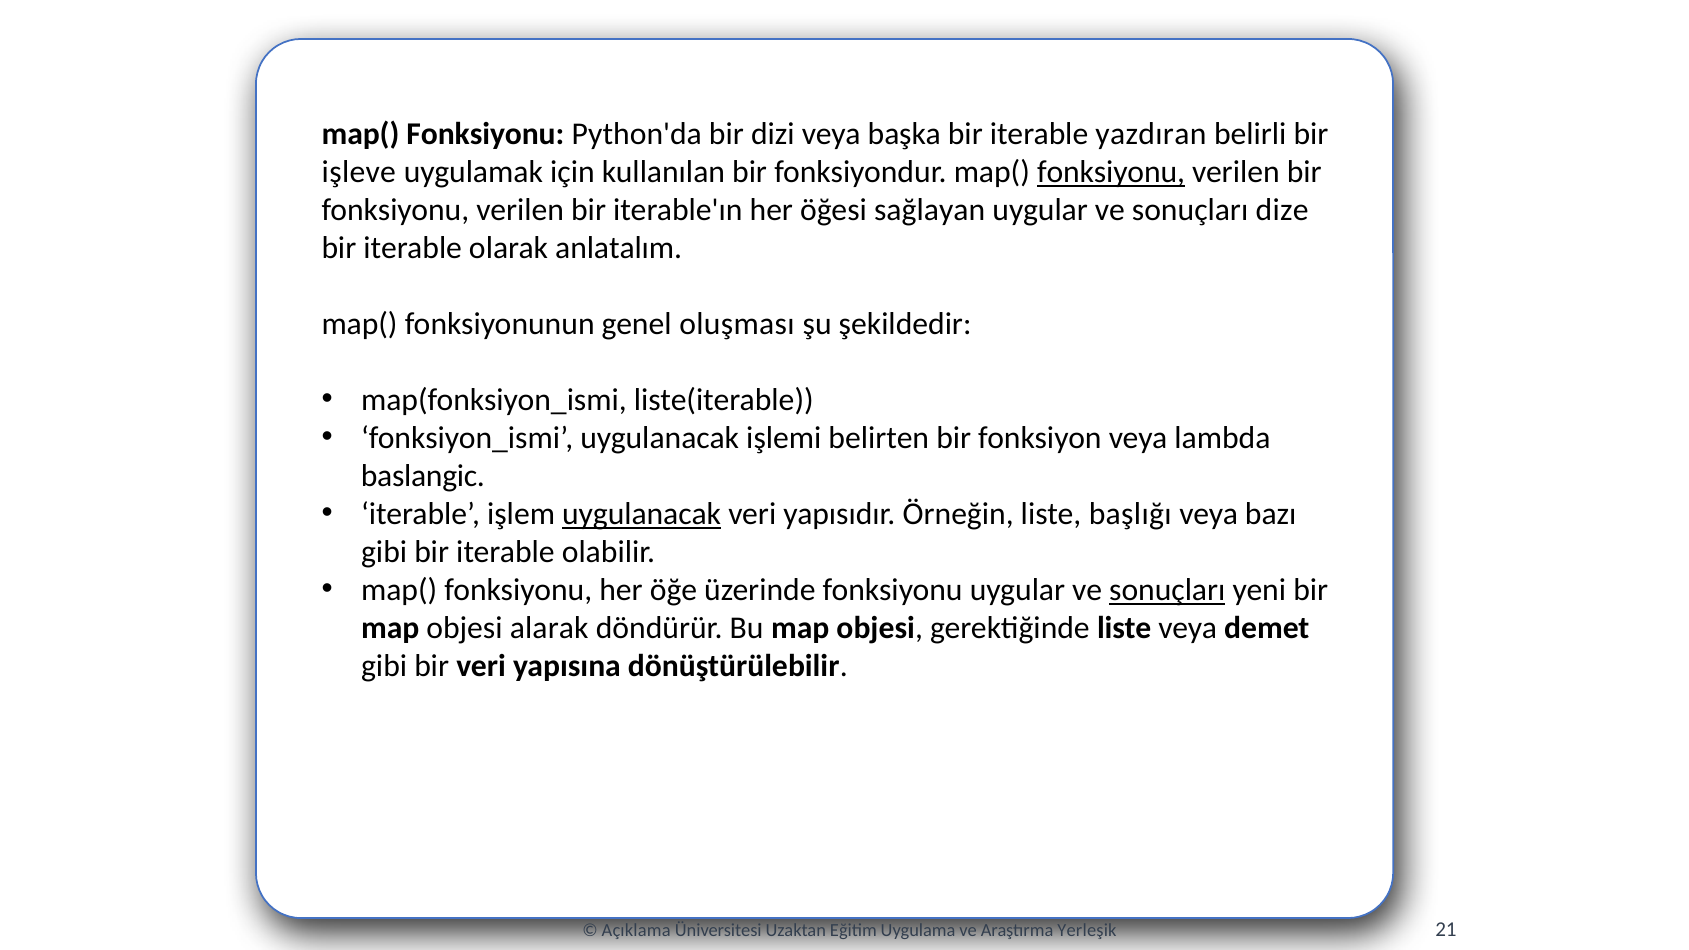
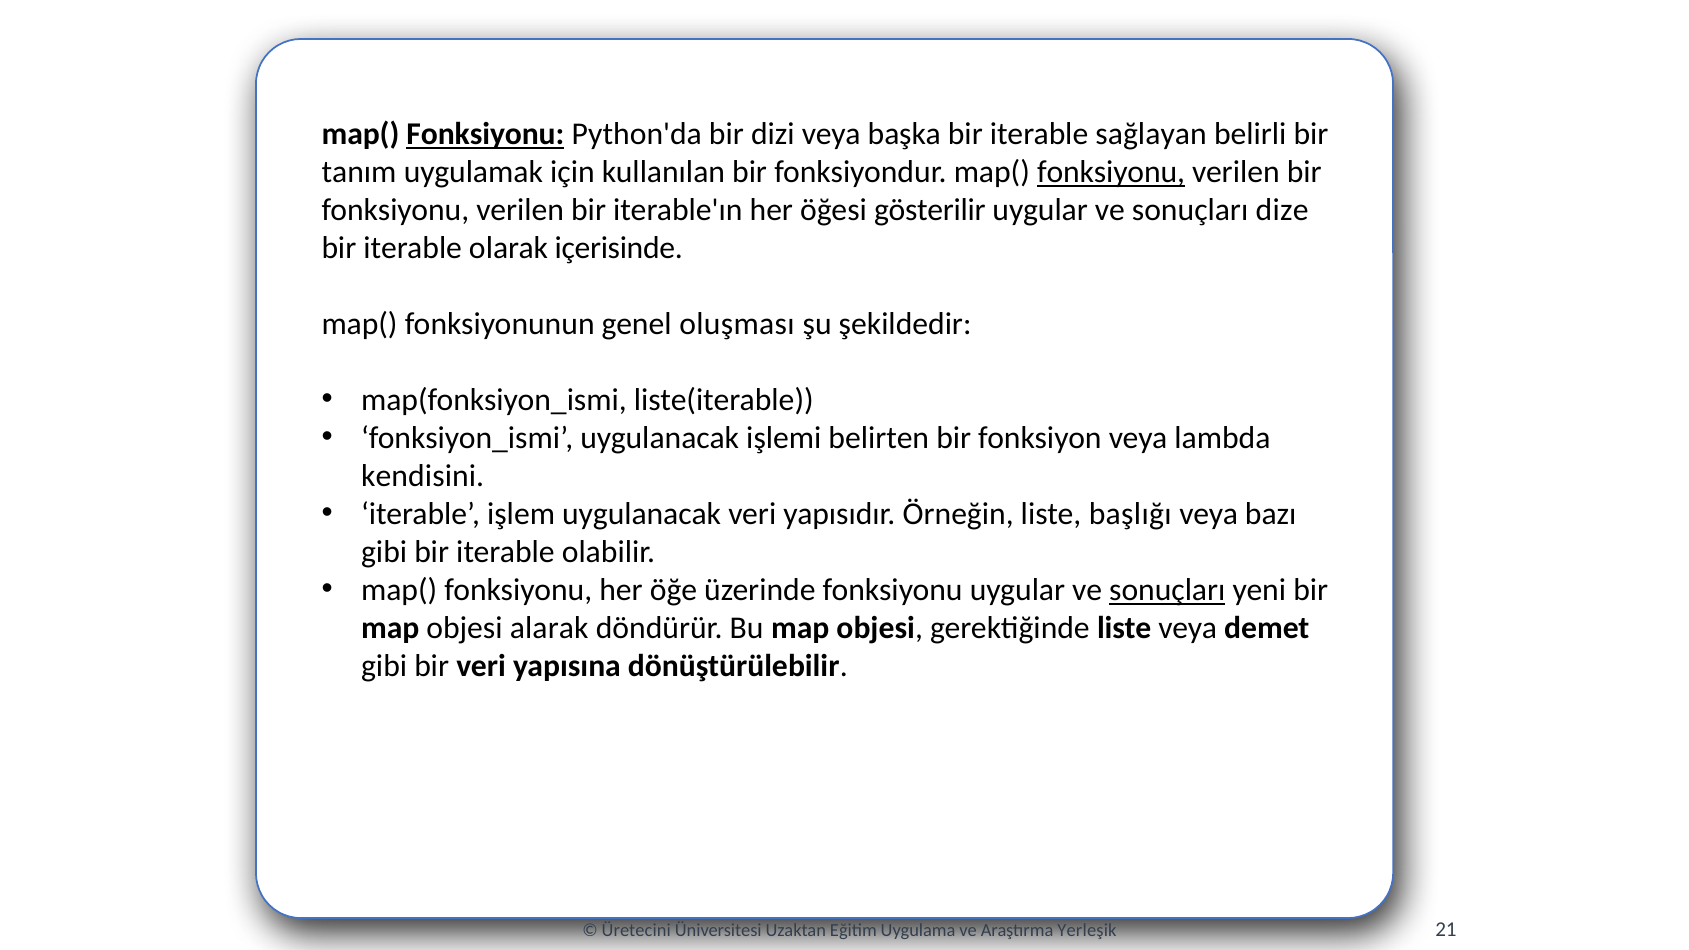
Fonksiyonu at (485, 134) underline: none -> present
yazdıran: yazdıran -> sağlayan
işleve: işleve -> tanım
sağlayan: sağlayan -> gösterilir
anlatalım: anlatalım -> içerisinde
baslangic: baslangic -> kendisini
uygulanacak at (642, 514) underline: present -> none
Açıklama: Açıklama -> Üretecini
